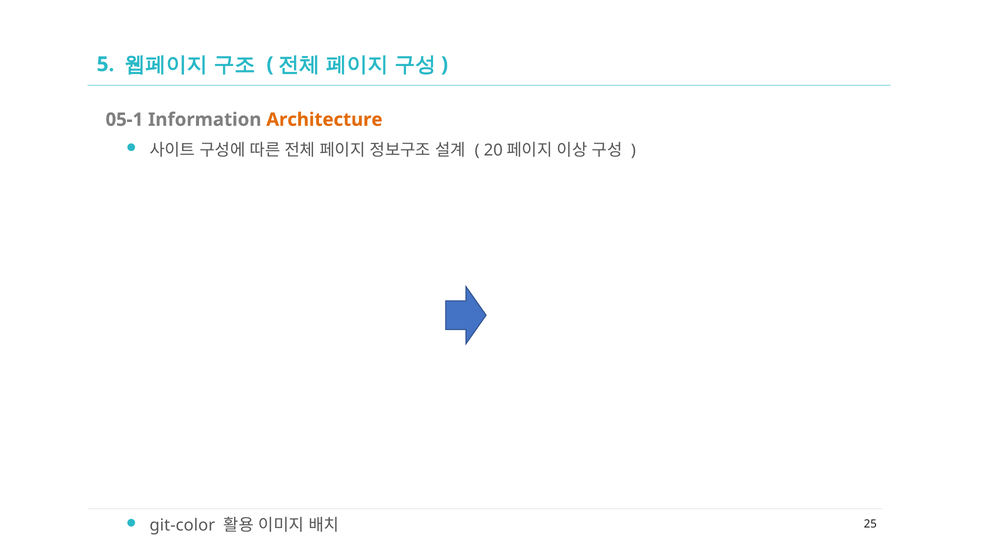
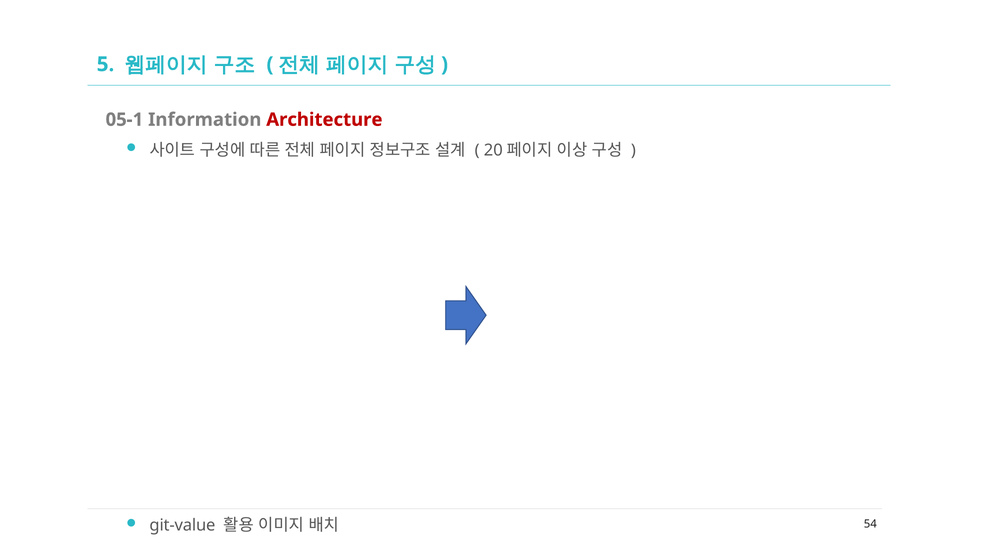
Architecture colour: orange -> red
git-color: git-color -> git-value
25: 25 -> 54
